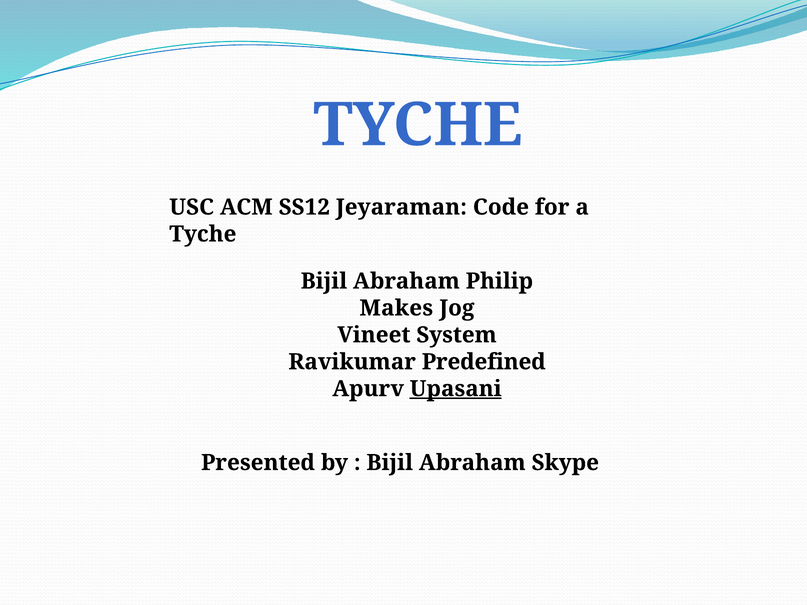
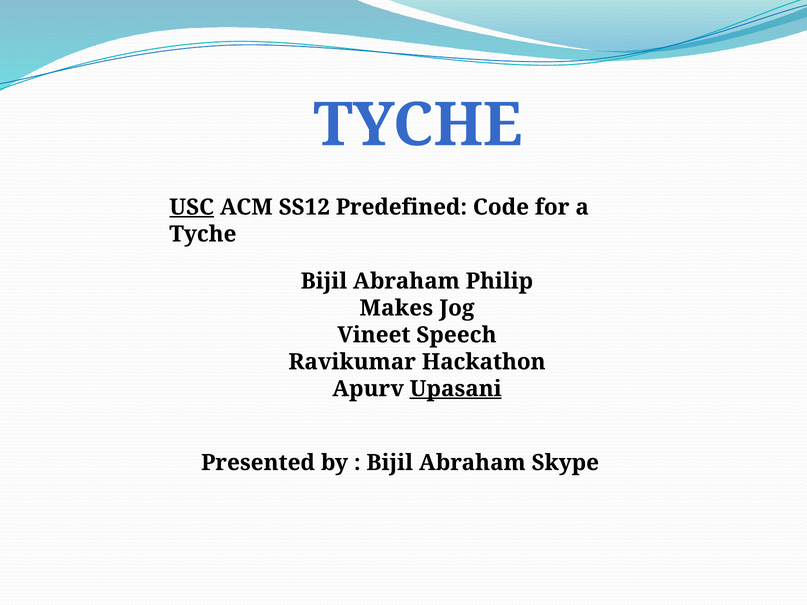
USC underline: none -> present
Jeyaraman: Jeyaraman -> Predefined
System: System -> Speech
Predefined: Predefined -> Hackathon
